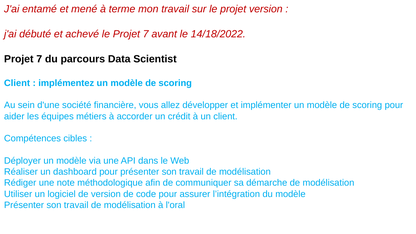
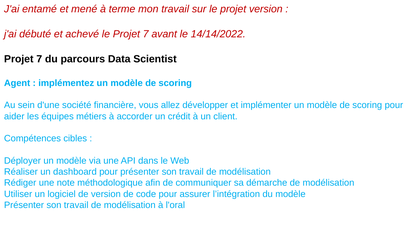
14/18/2022: 14/18/2022 -> 14/14/2022
Client at (17, 83): Client -> Agent
